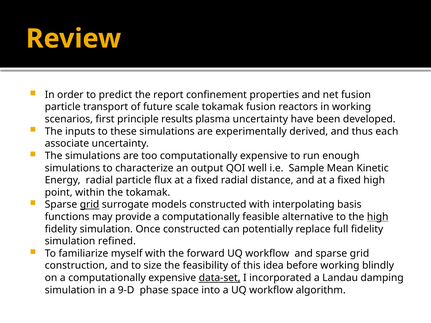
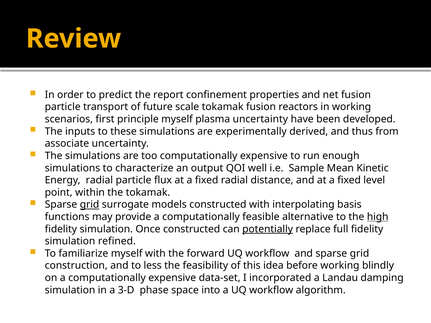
principle results: results -> myself
each: each -> from
fixed high: high -> level
potentially underline: none -> present
size: size -> less
data-set underline: present -> none
9-D: 9-D -> 3-D
